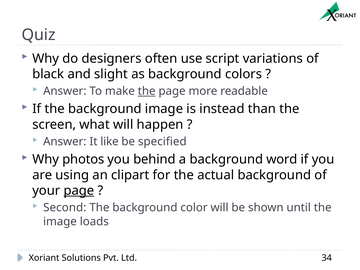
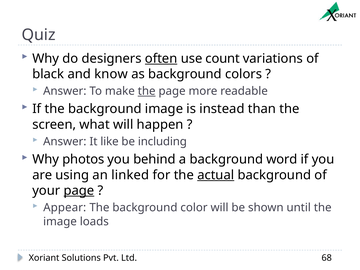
often underline: none -> present
script: script -> count
slight: slight -> know
specified: specified -> including
clipart: clipart -> linked
actual underline: none -> present
Second: Second -> Appear
34: 34 -> 68
